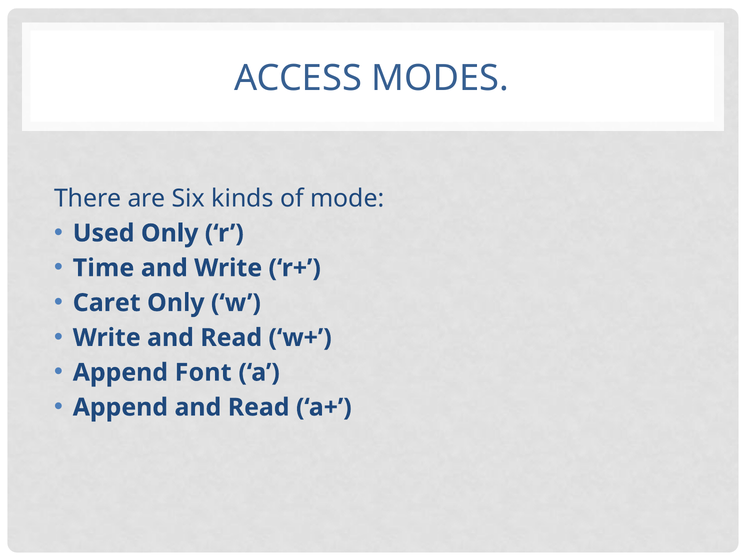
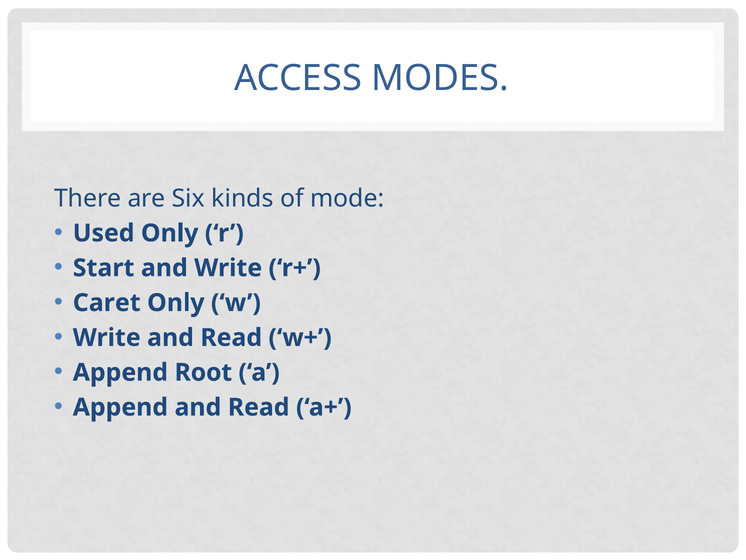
Time: Time -> Start
Font: Font -> Root
